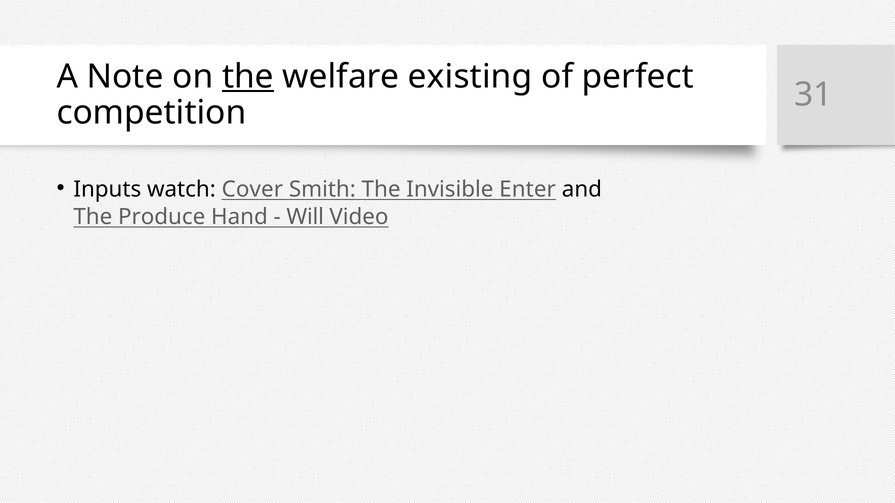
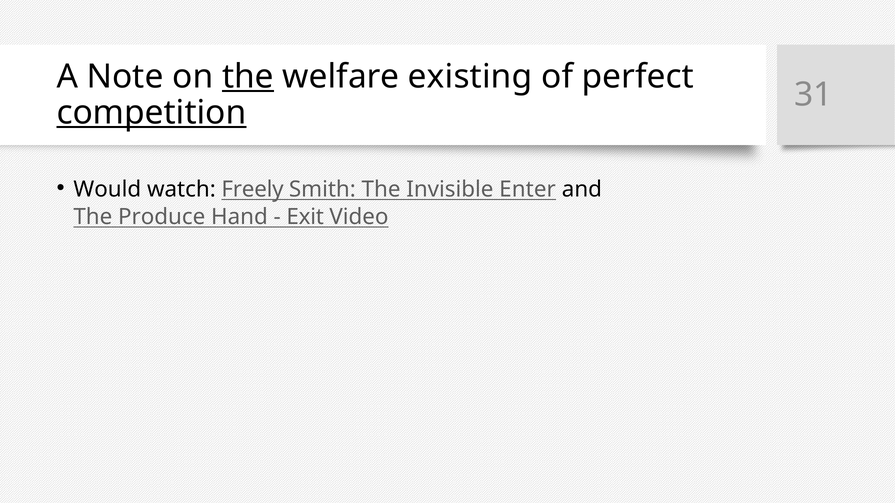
competition underline: none -> present
Inputs: Inputs -> Would
Cover: Cover -> Freely
Will: Will -> Exit
